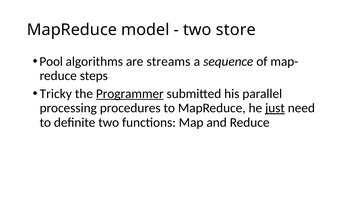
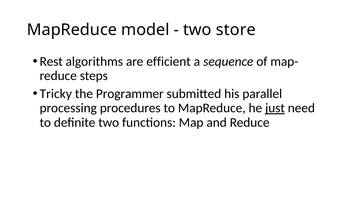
Pool: Pool -> Rest
streams: streams -> efficient
Programmer underline: present -> none
